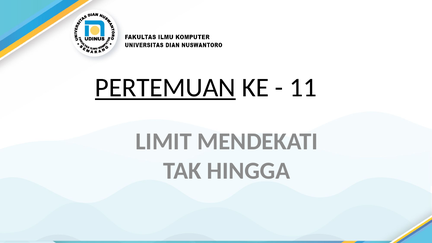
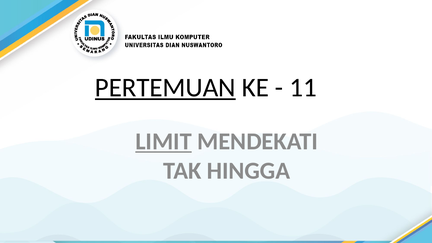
LIMIT underline: none -> present
